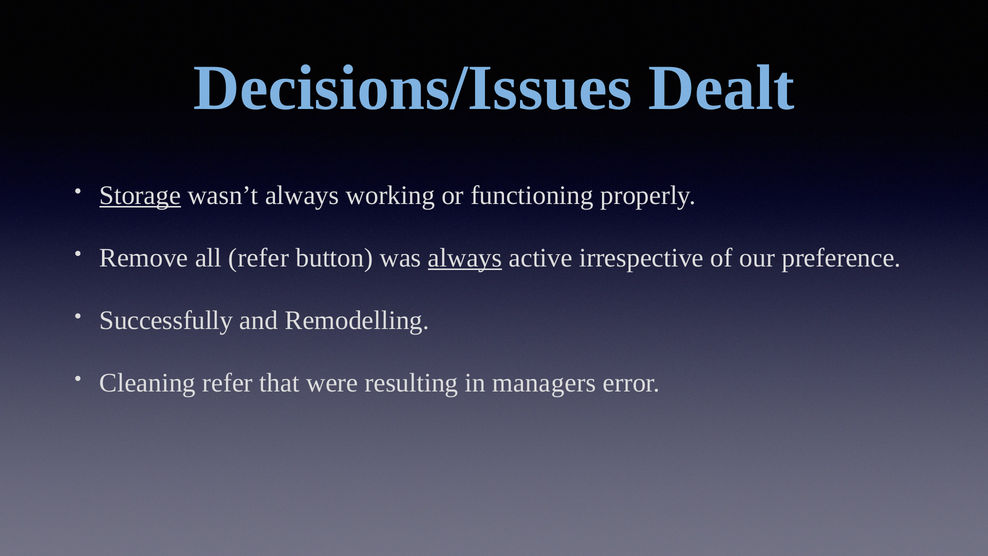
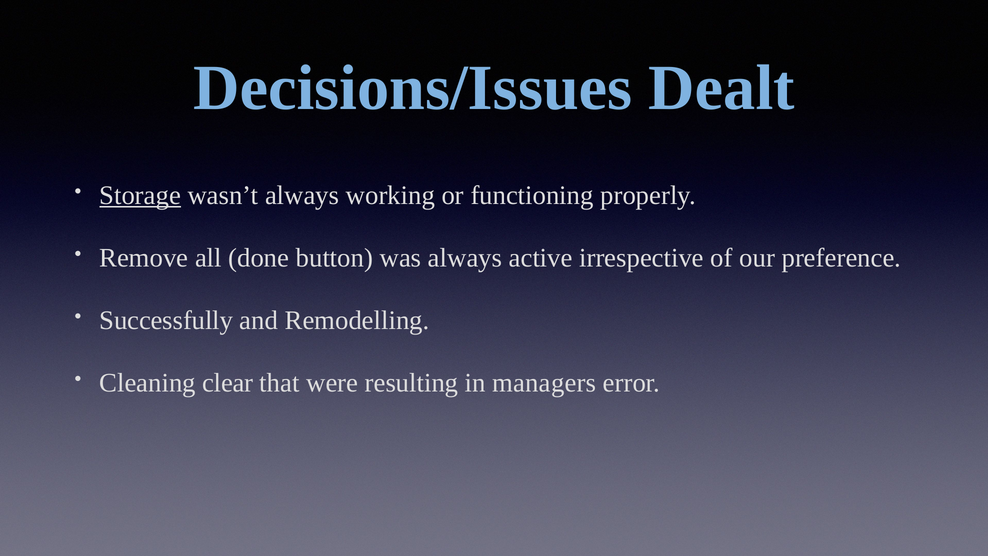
all refer: refer -> done
always at (465, 258) underline: present -> none
Cleaning refer: refer -> clear
